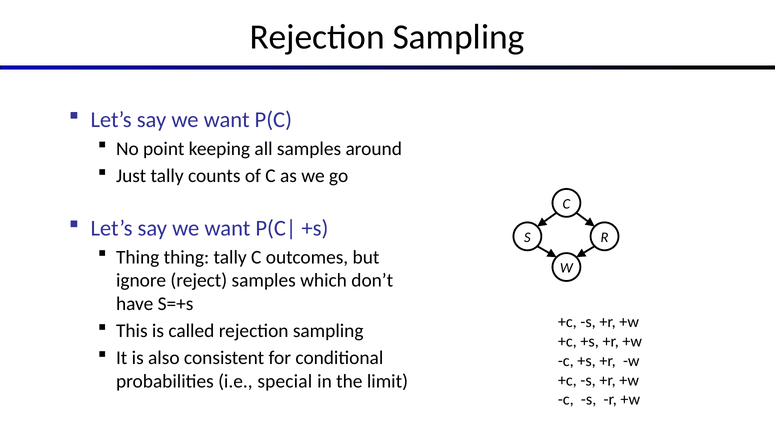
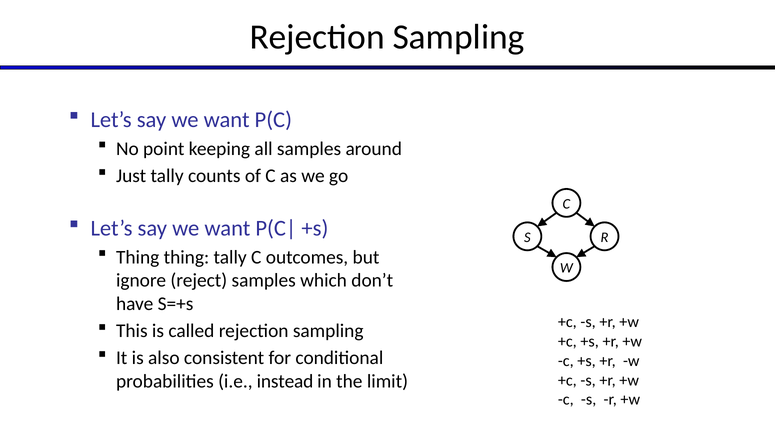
special: special -> instead
